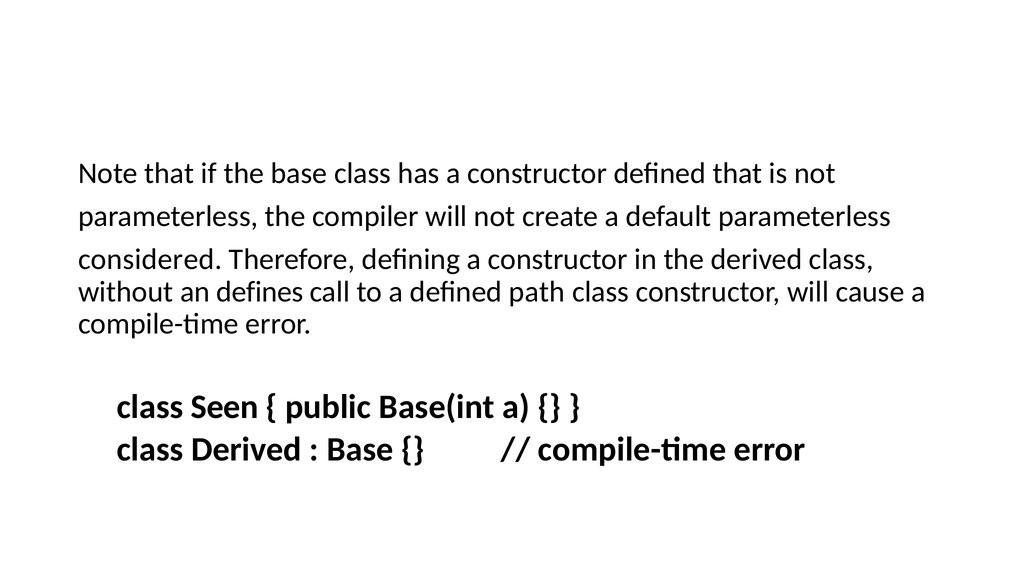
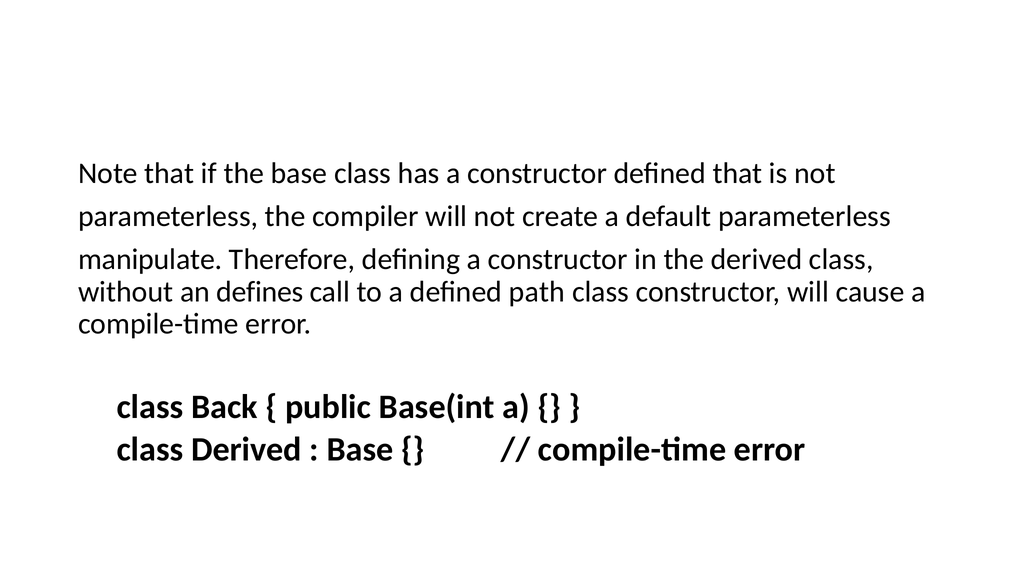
considered: considered -> manipulate
Seen: Seen -> Back
